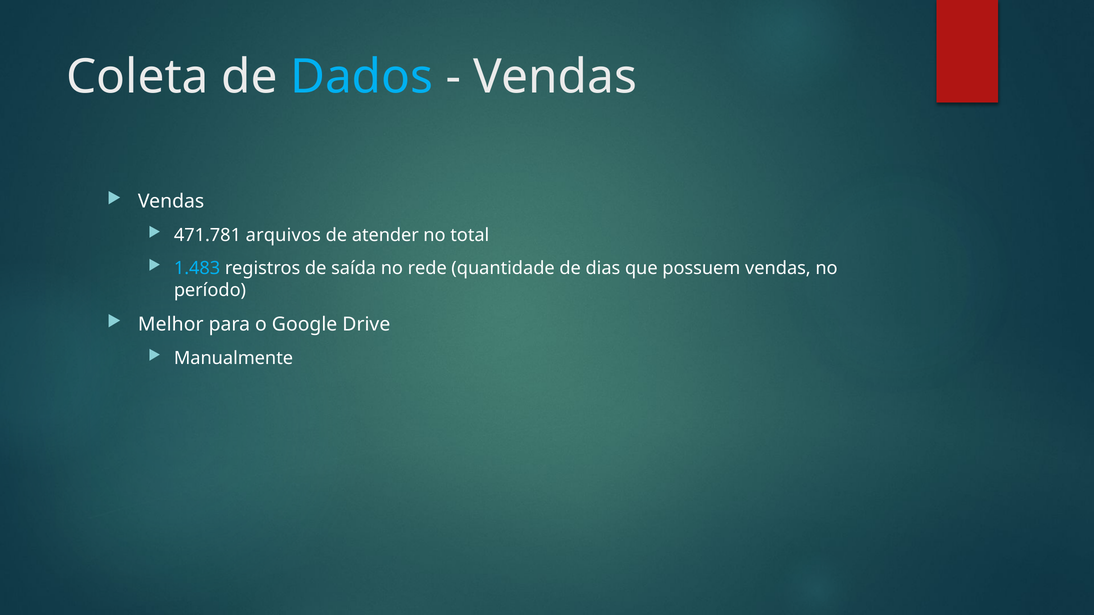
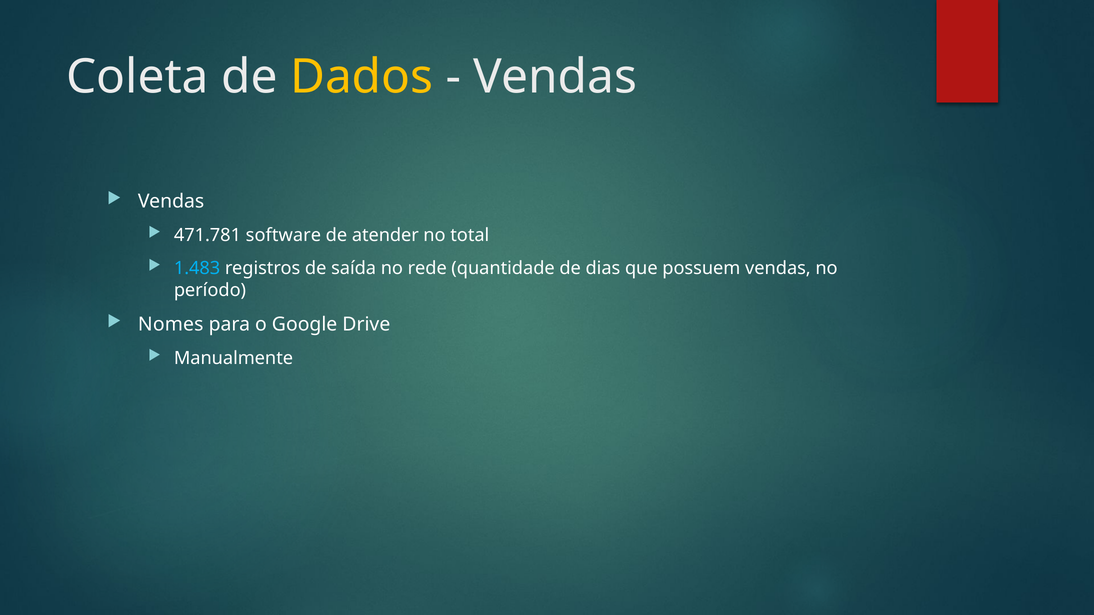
Dados colour: light blue -> yellow
arquivos: arquivos -> software
Melhor: Melhor -> Nomes
